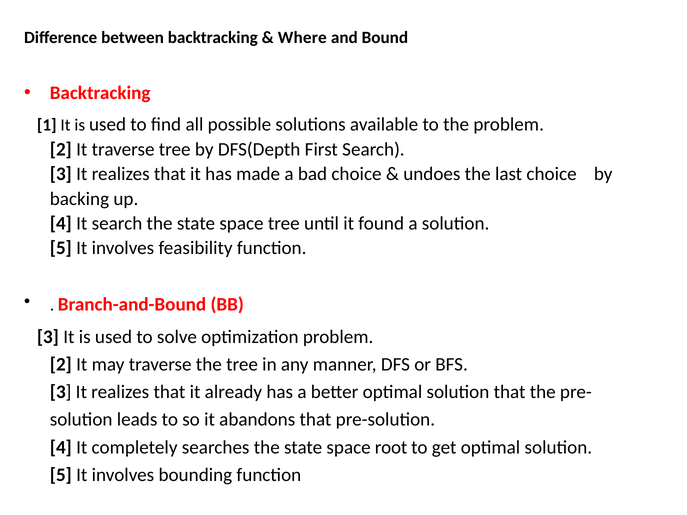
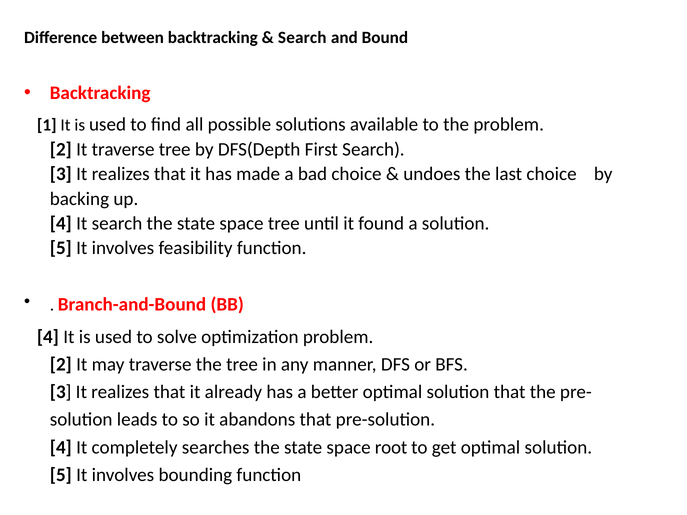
Where at (302, 38): Where -> Search
3 at (48, 337): 3 -> 4
